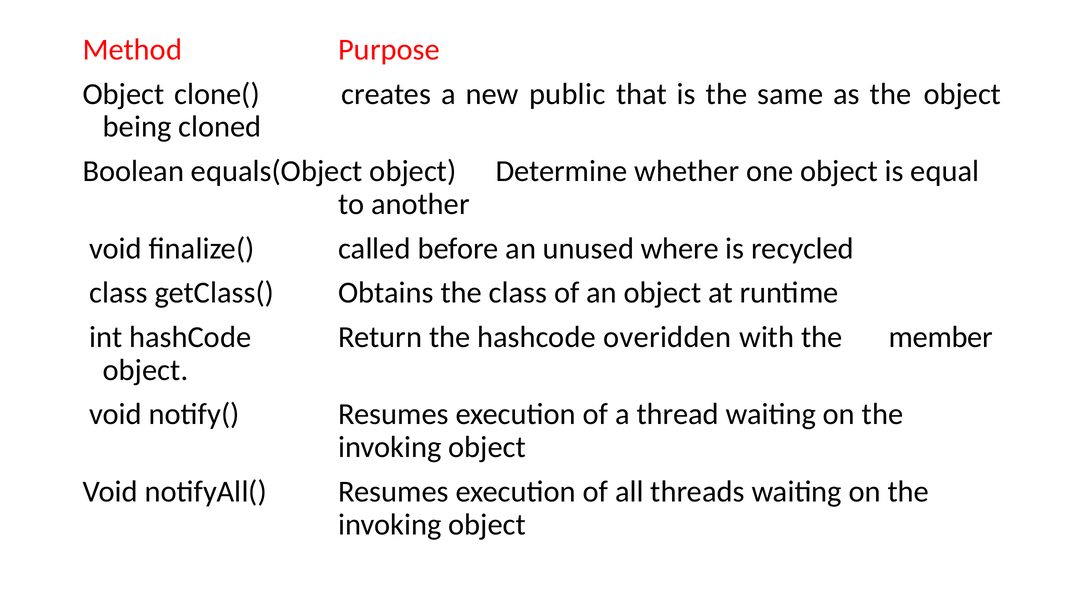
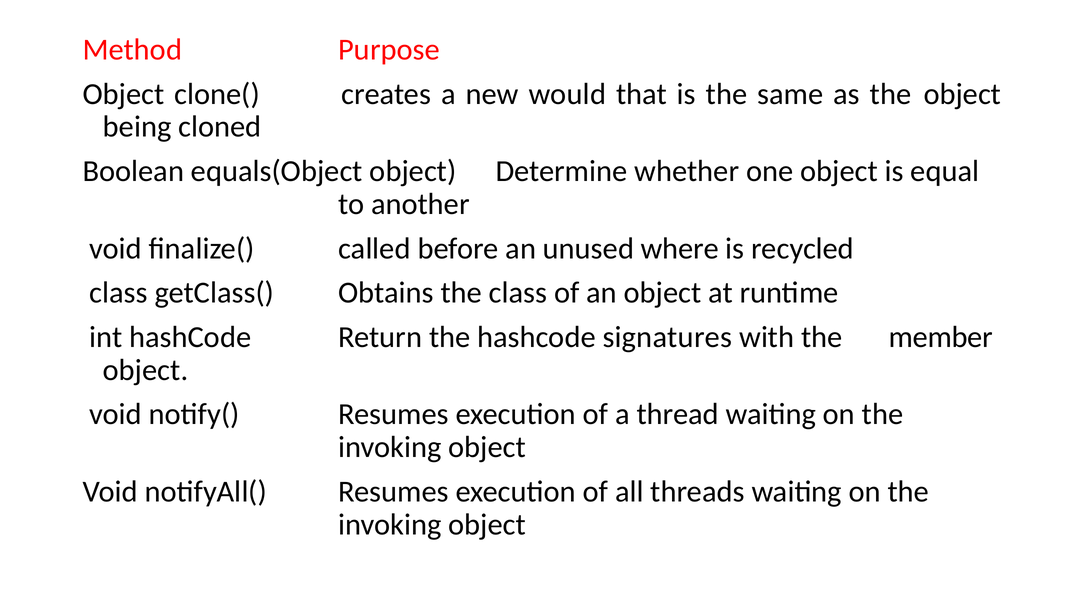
public: public -> would
overidden: overidden -> signatures
